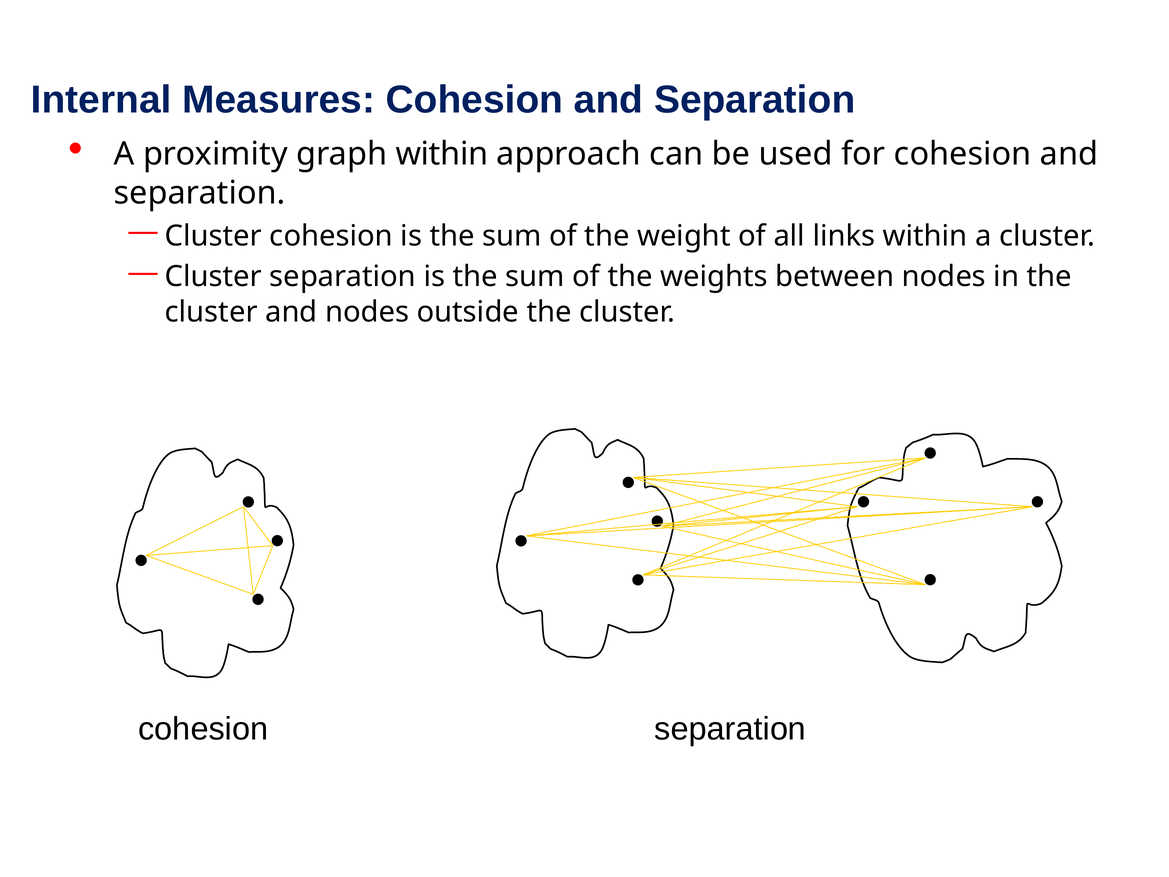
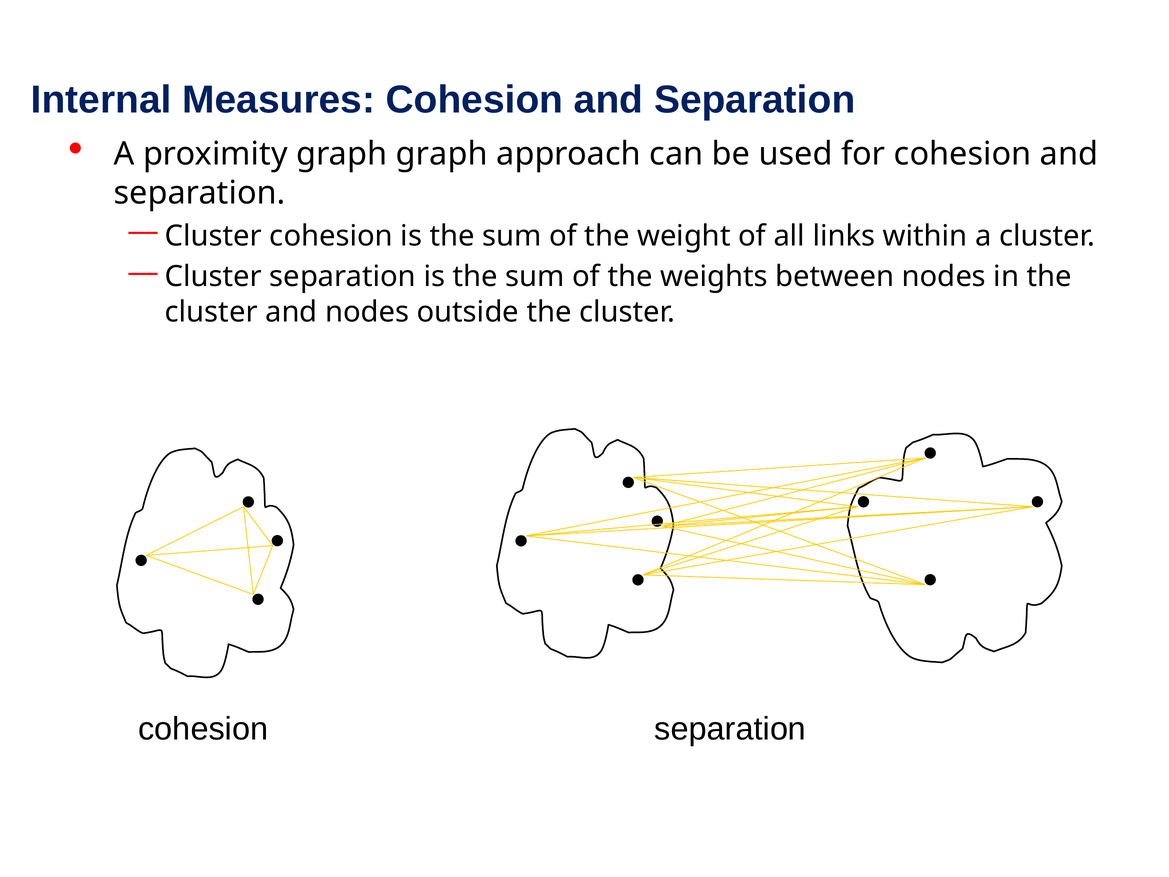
graph within: within -> graph
